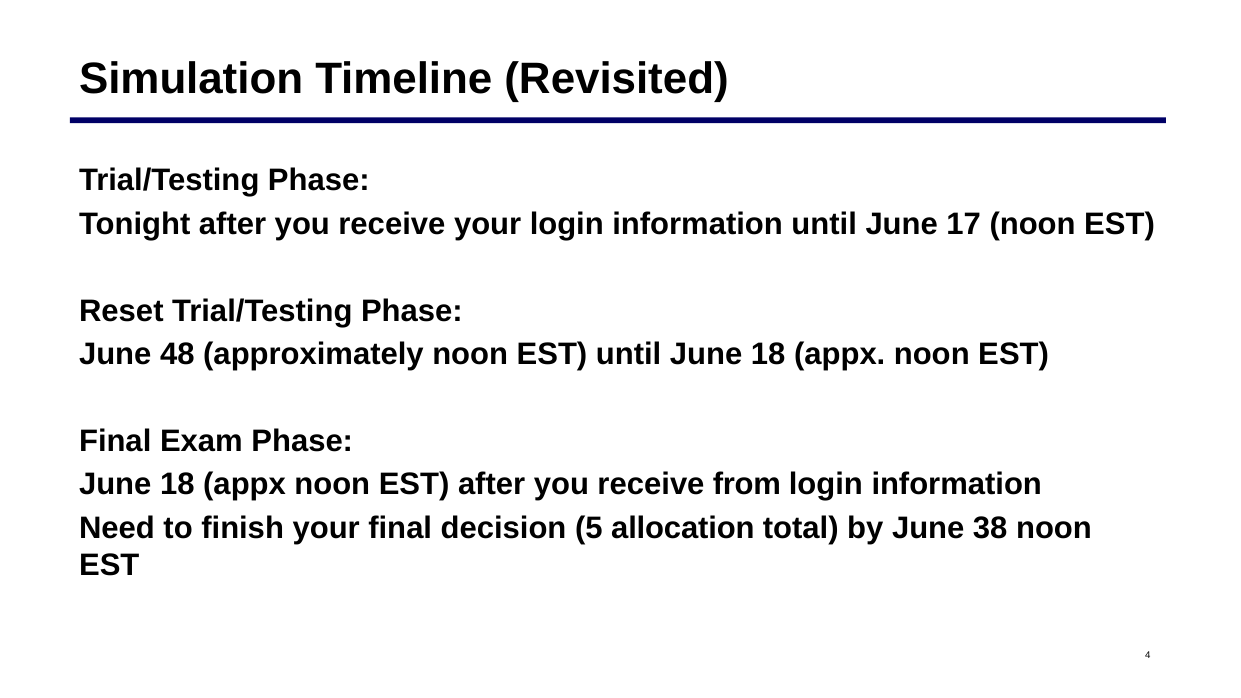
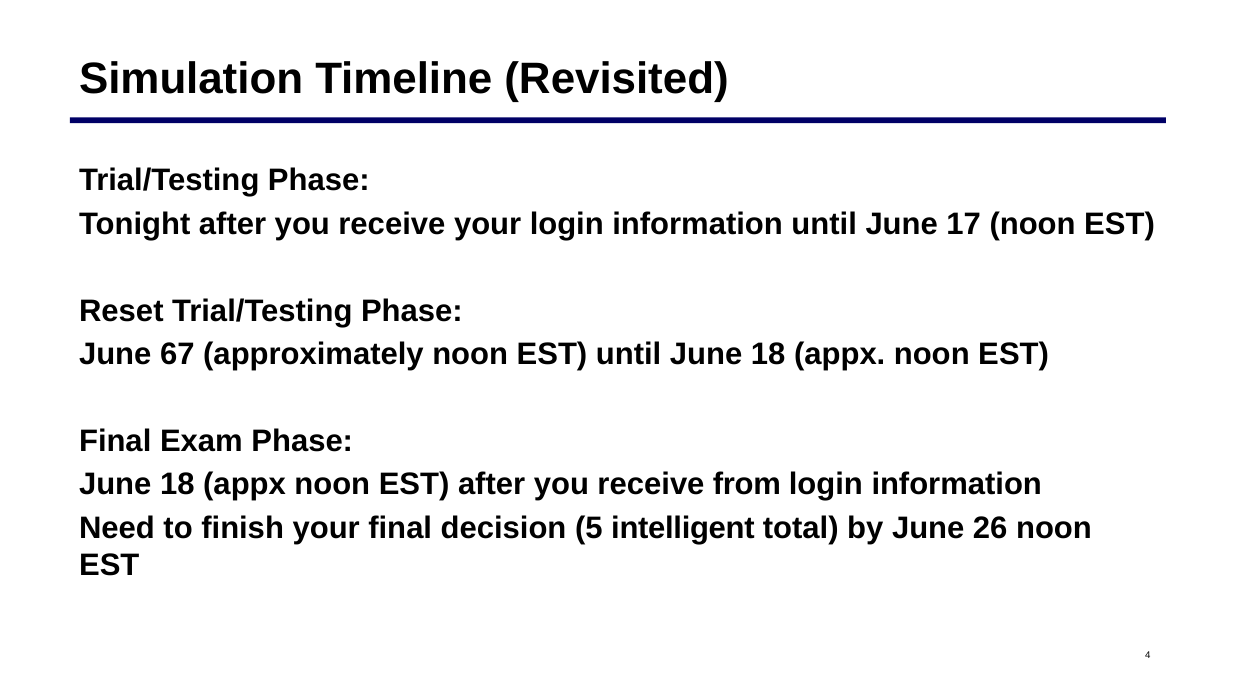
48: 48 -> 67
allocation: allocation -> intelligent
38: 38 -> 26
